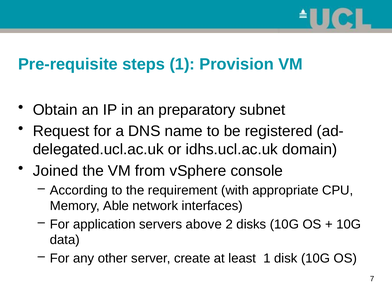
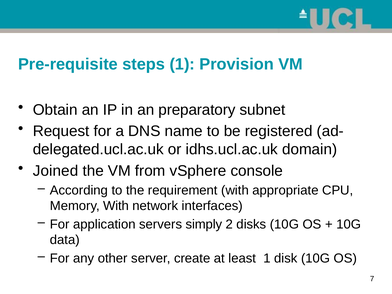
Memory Able: Able -> With
above: above -> simply
